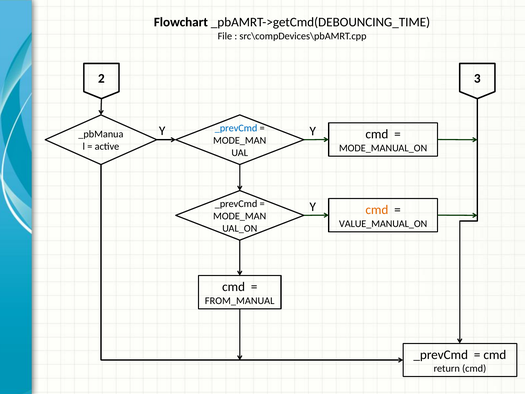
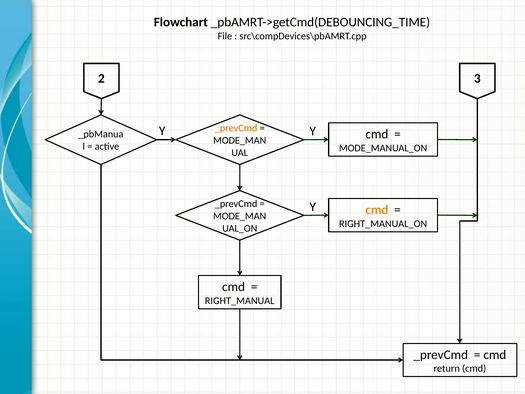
_prevCmd at (236, 128) colour: blue -> orange
VALUE_MANUAL_ON: VALUE_MANUAL_ON -> RIGHT_MANUAL_ON
FROM_MANUAL: FROM_MANUAL -> RIGHT_MANUAL
